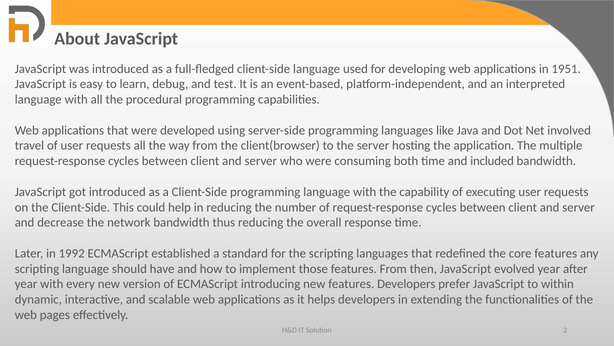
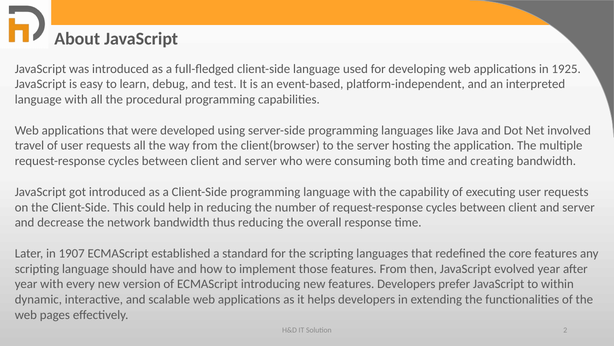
1951: 1951 -> 1925
included: included -> creating
1992: 1992 -> 1907
